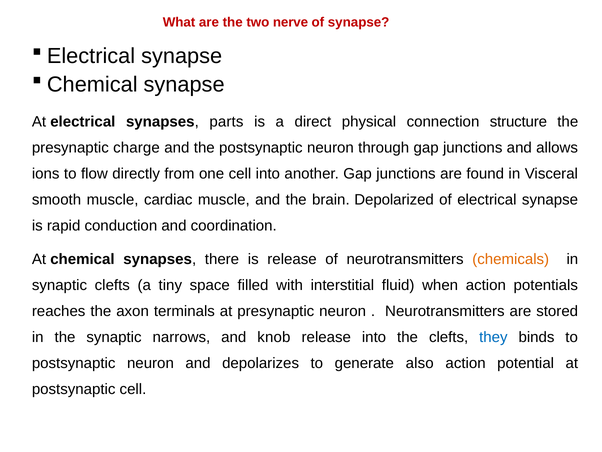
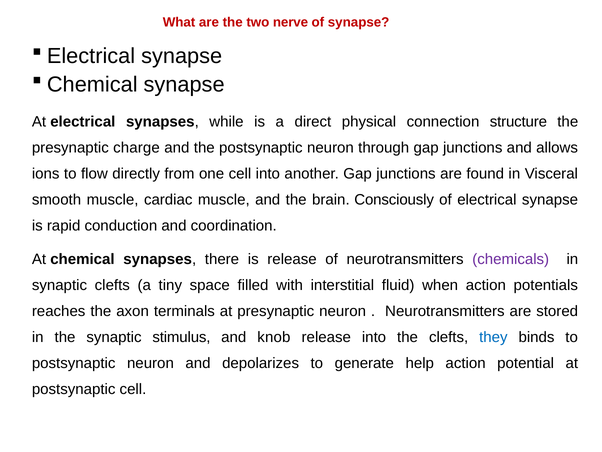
parts: parts -> while
Depolarized: Depolarized -> Consciously
chemicals colour: orange -> purple
narrows: narrows -> stimulus
also: also -> help
